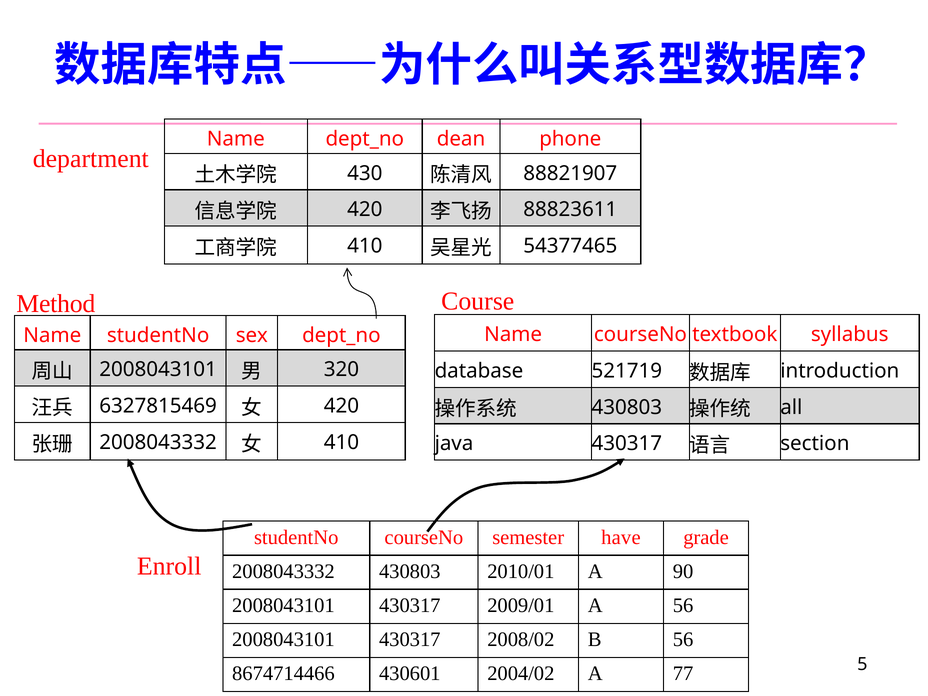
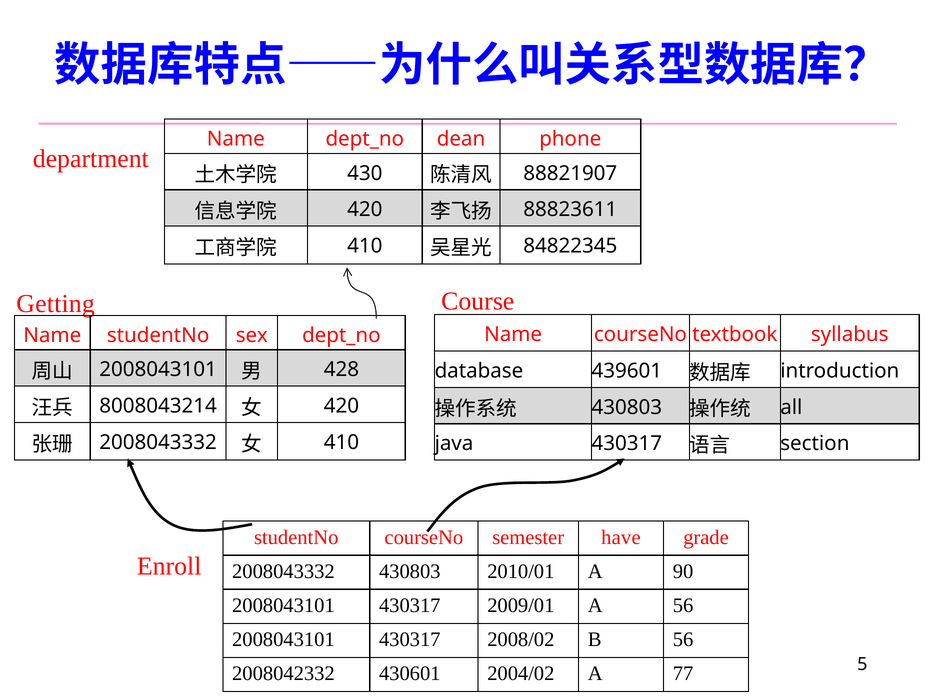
54377465: 54377465 -> 84822345
Method: Method -> Getting
320: 320 -> 428
521719: 521719 -> 439601
6327815469: 6327815469 -> 8008043214
8674714466: 8674714466 -> 2008042332
